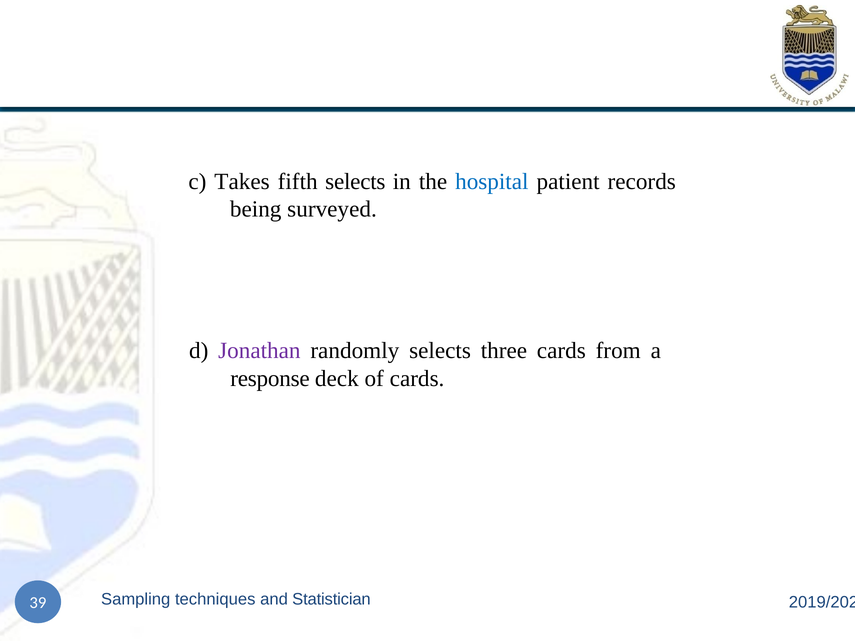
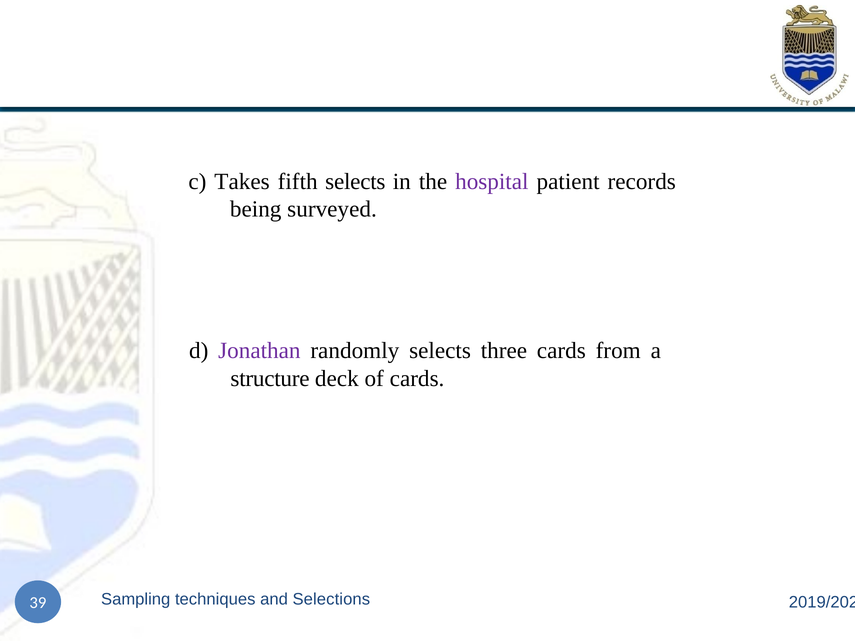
hospital colour: blue -> purple
response: response -> structure
Statistician: Statistician -> Selections
